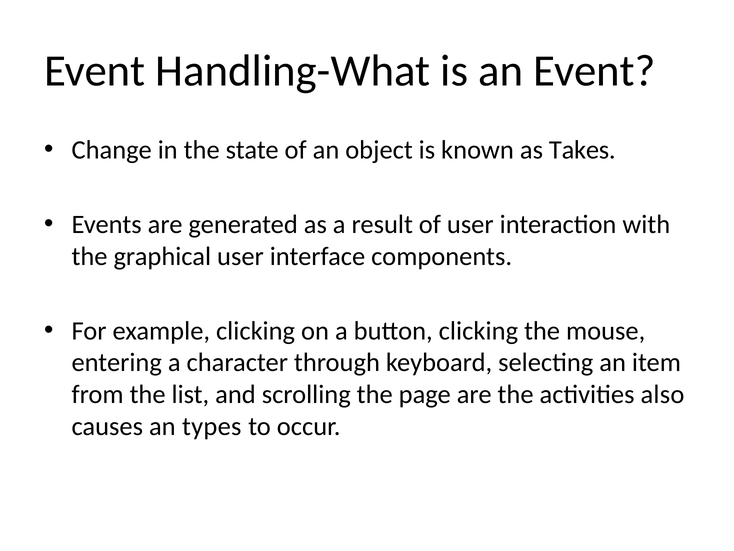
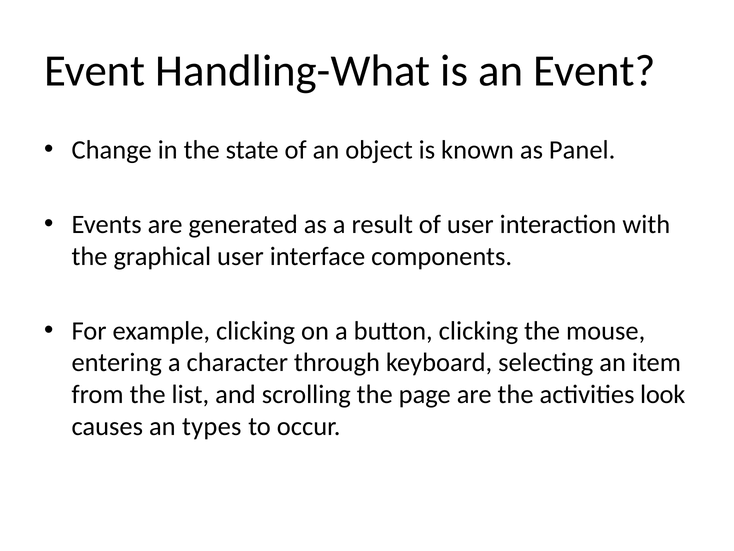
Takes: Takes -> Panel
also: also -> look
